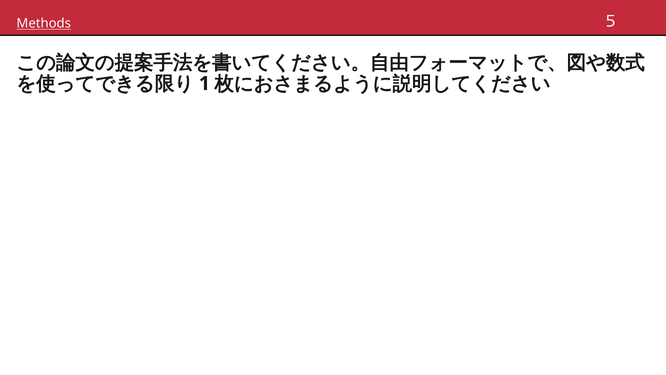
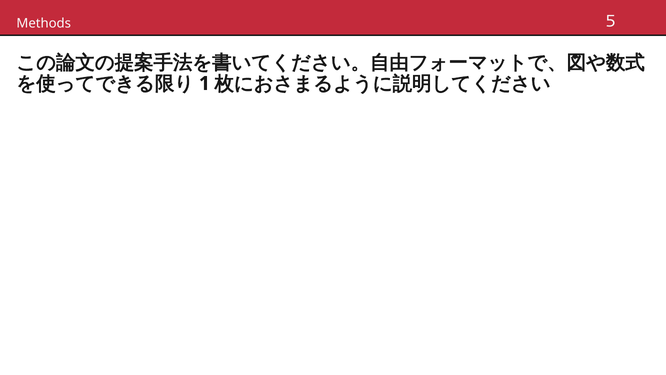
Methods underline: present -> none
